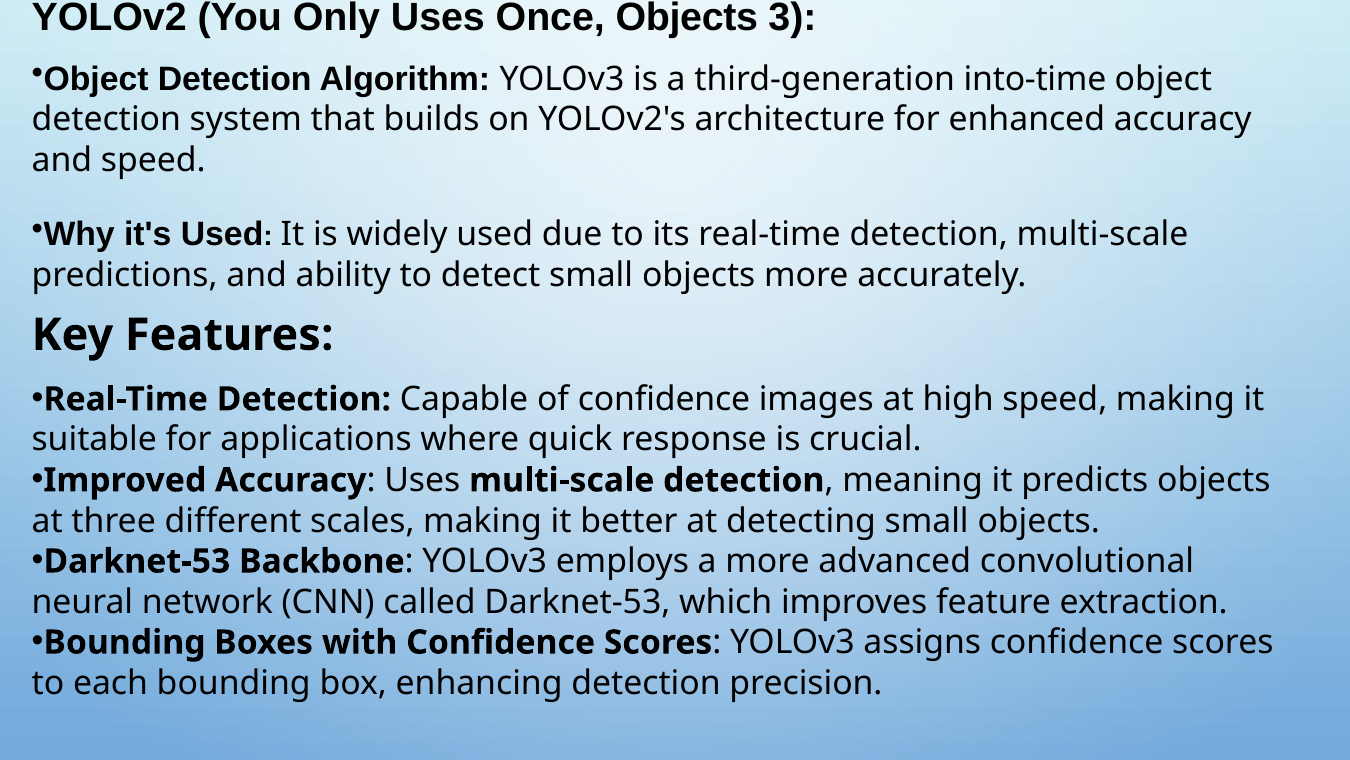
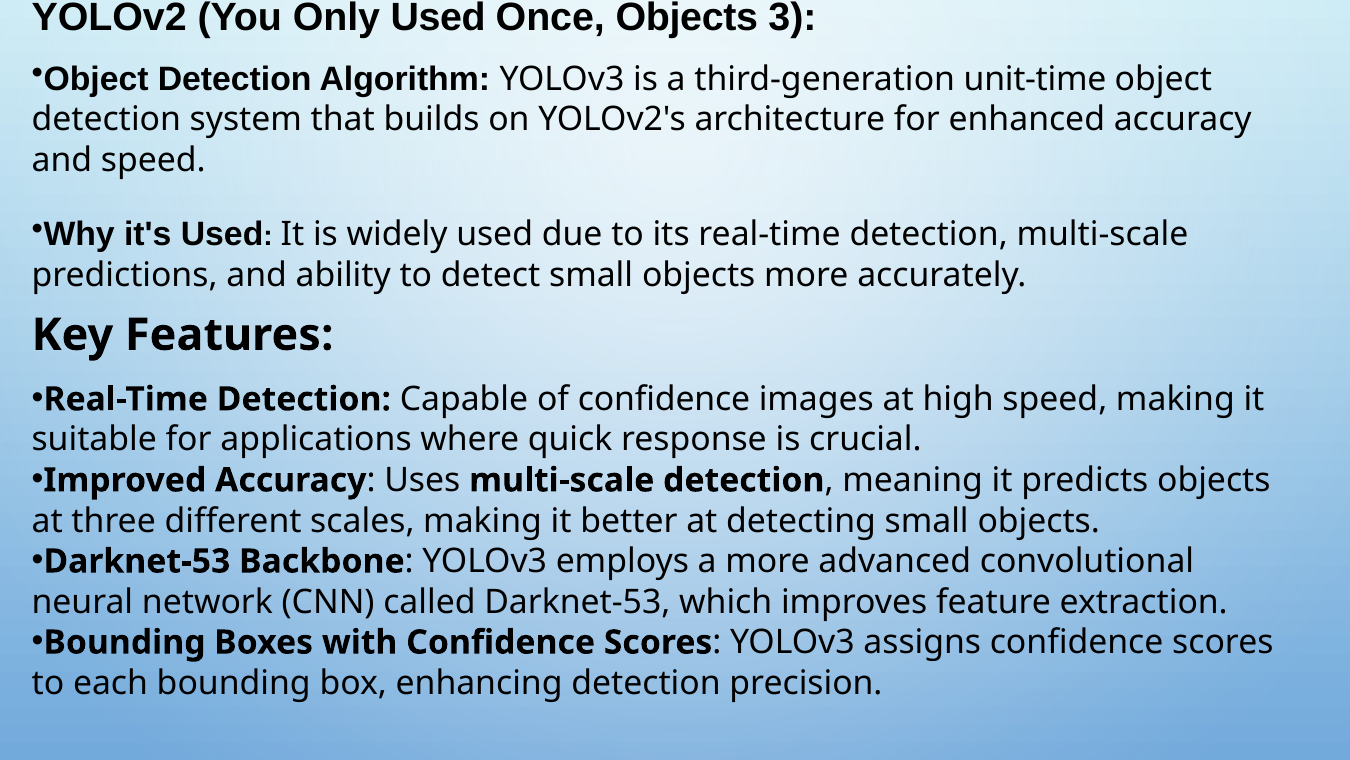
Only Uses: Uses -> Used
into-time: into-time -> unit-time
